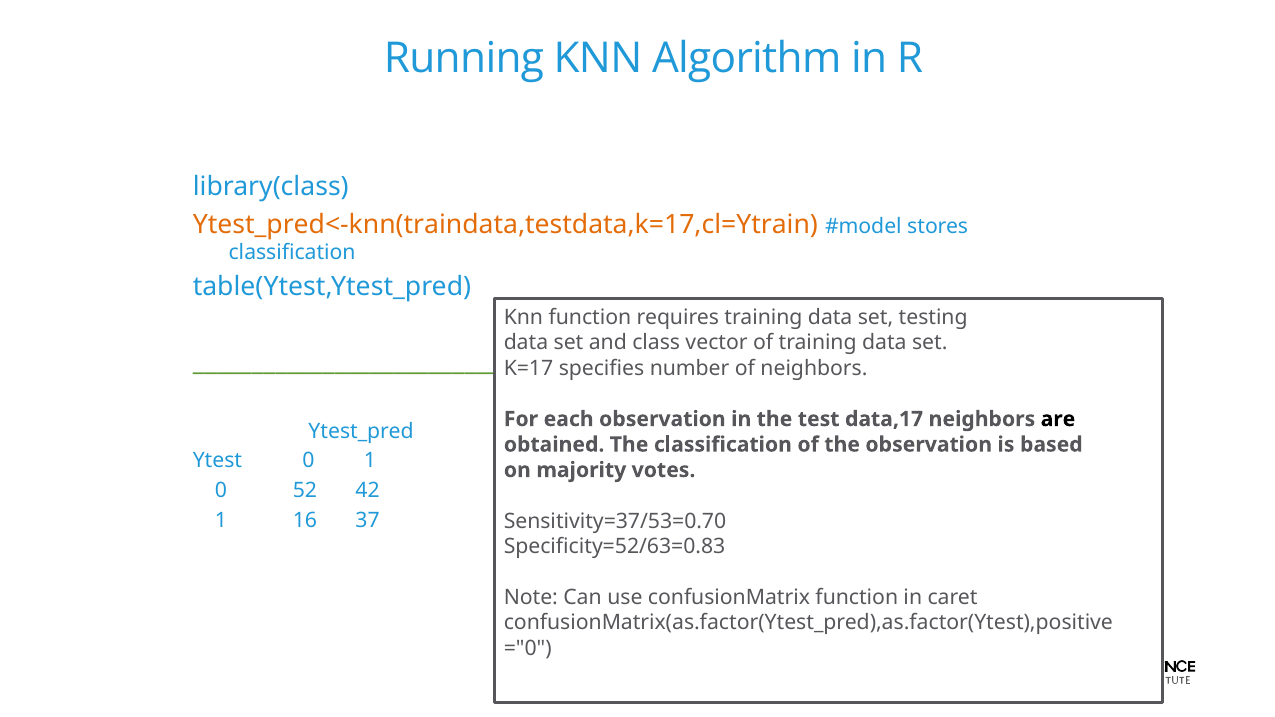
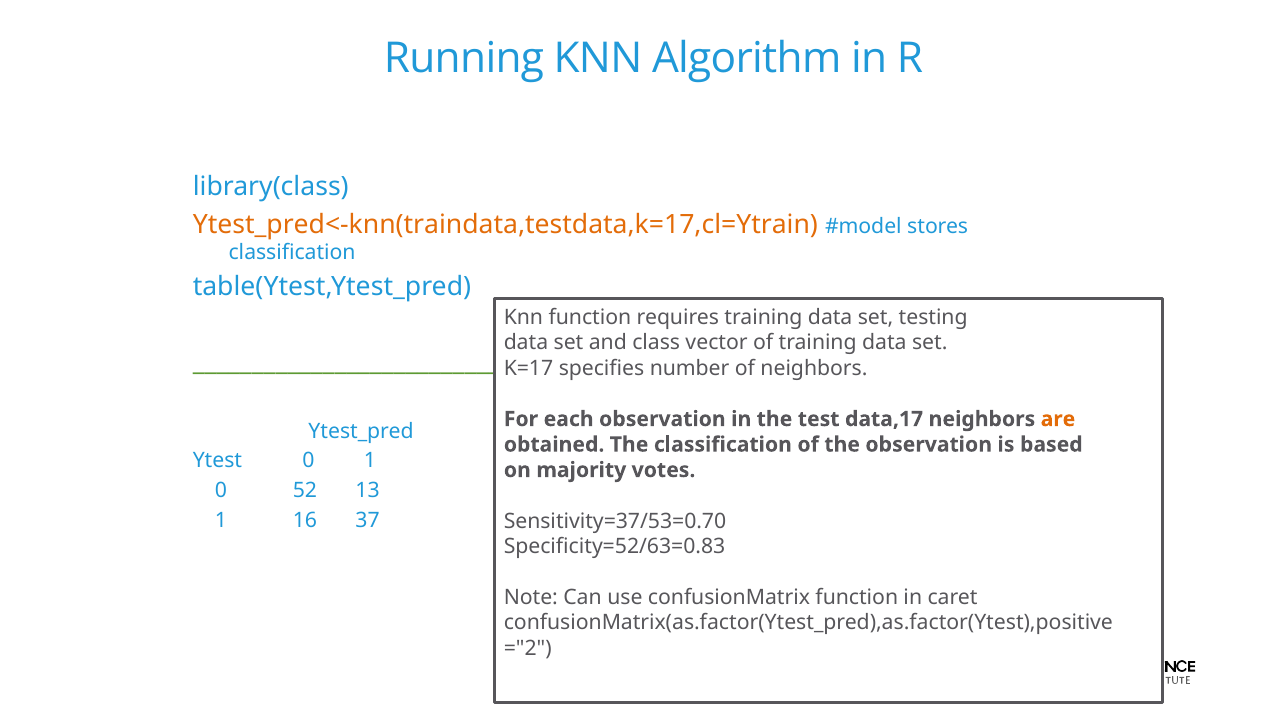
are colour: black -> orange
42: 42 -> 13
="0: ="0 -> ="2
